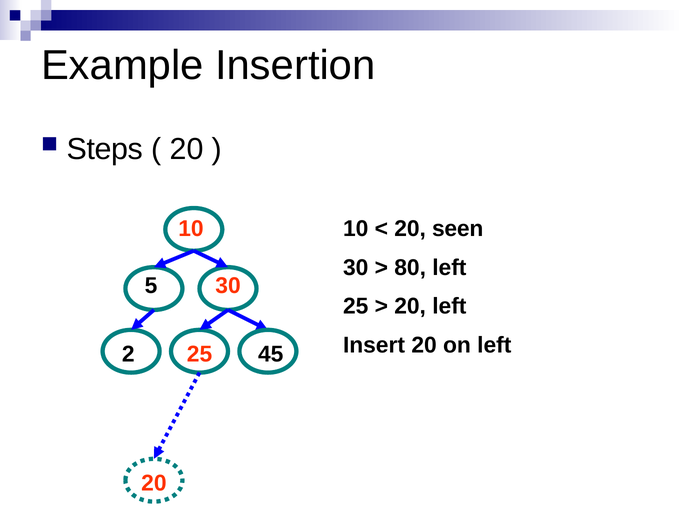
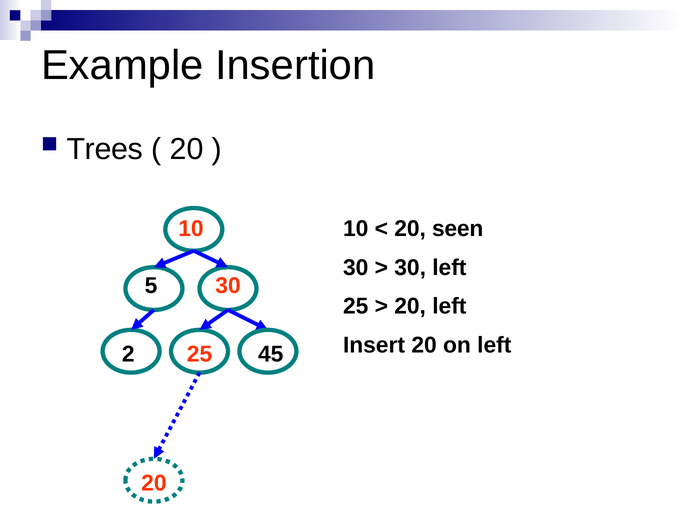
Steps: Steps -> Trees
80 at (410, 268): 80 -> 30
